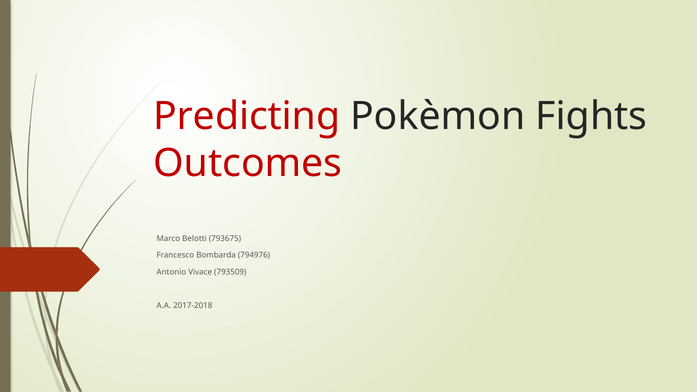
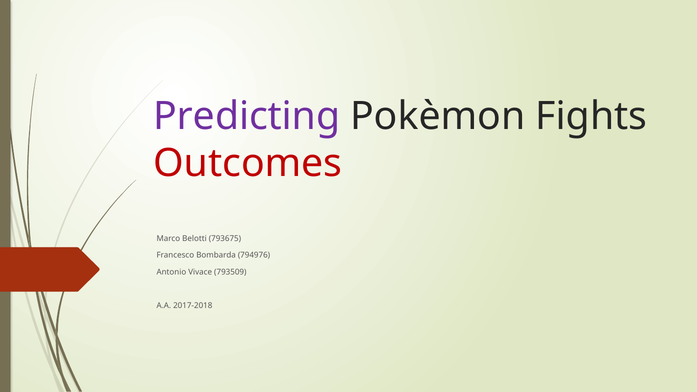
Predicting colour: red -> purple
